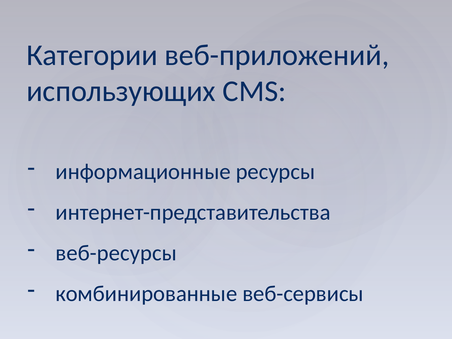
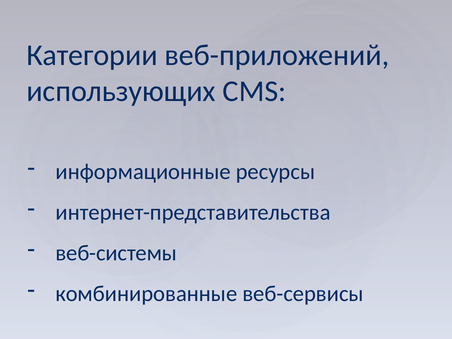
веб-ресурсы: веб-ресурсы -> веб-системы
